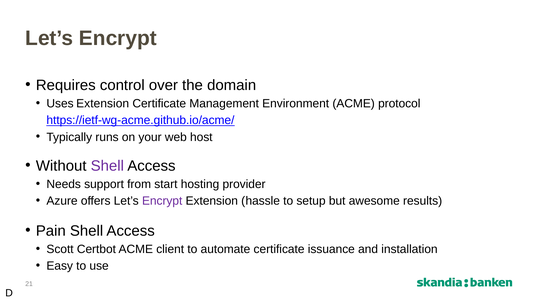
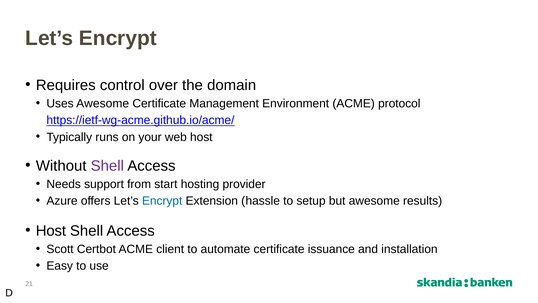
Uses Extension: Extension -> Awesome
Encrypt at (162, 201) colour: purple -> blue
Pain at (51, 231): Pain -> Host
